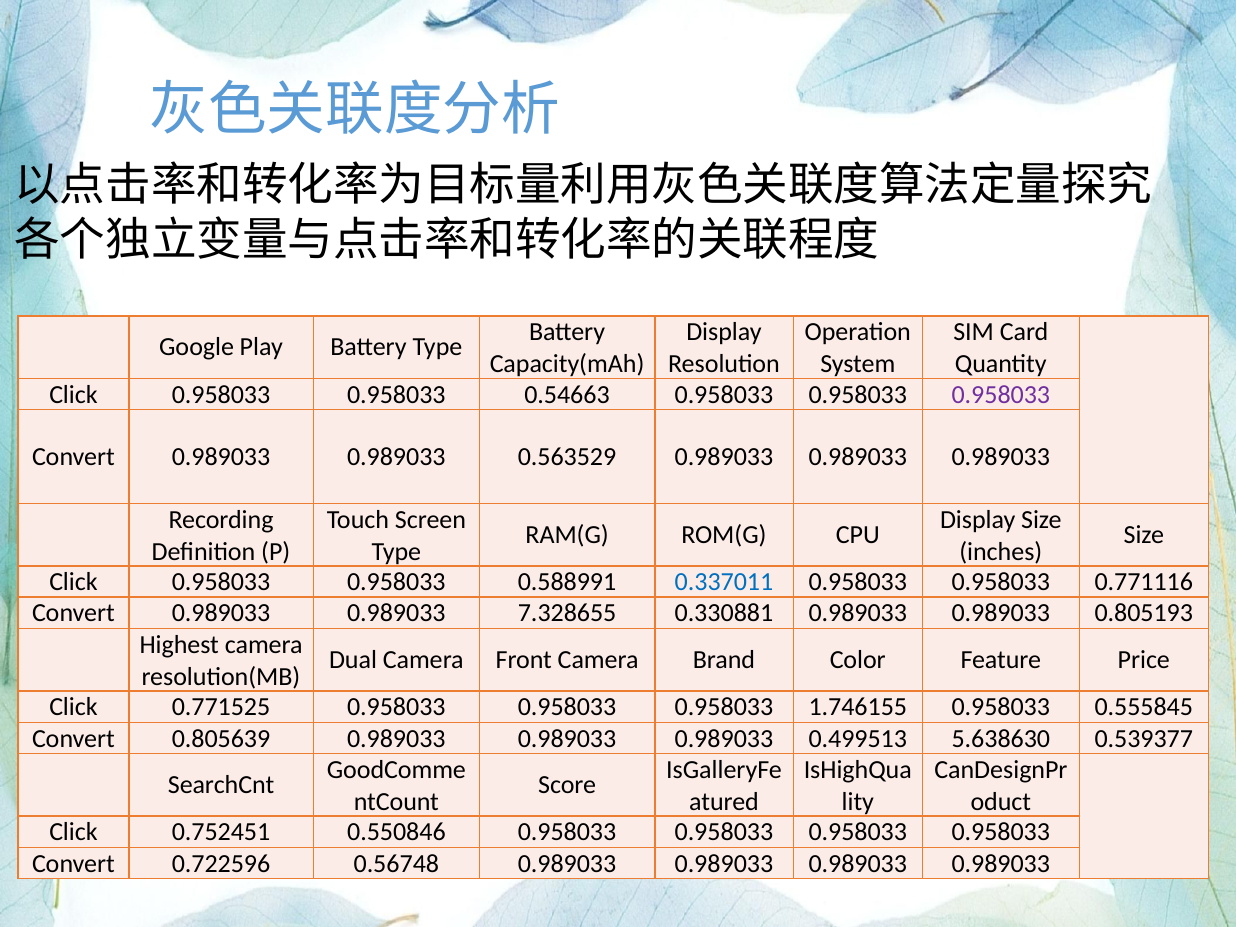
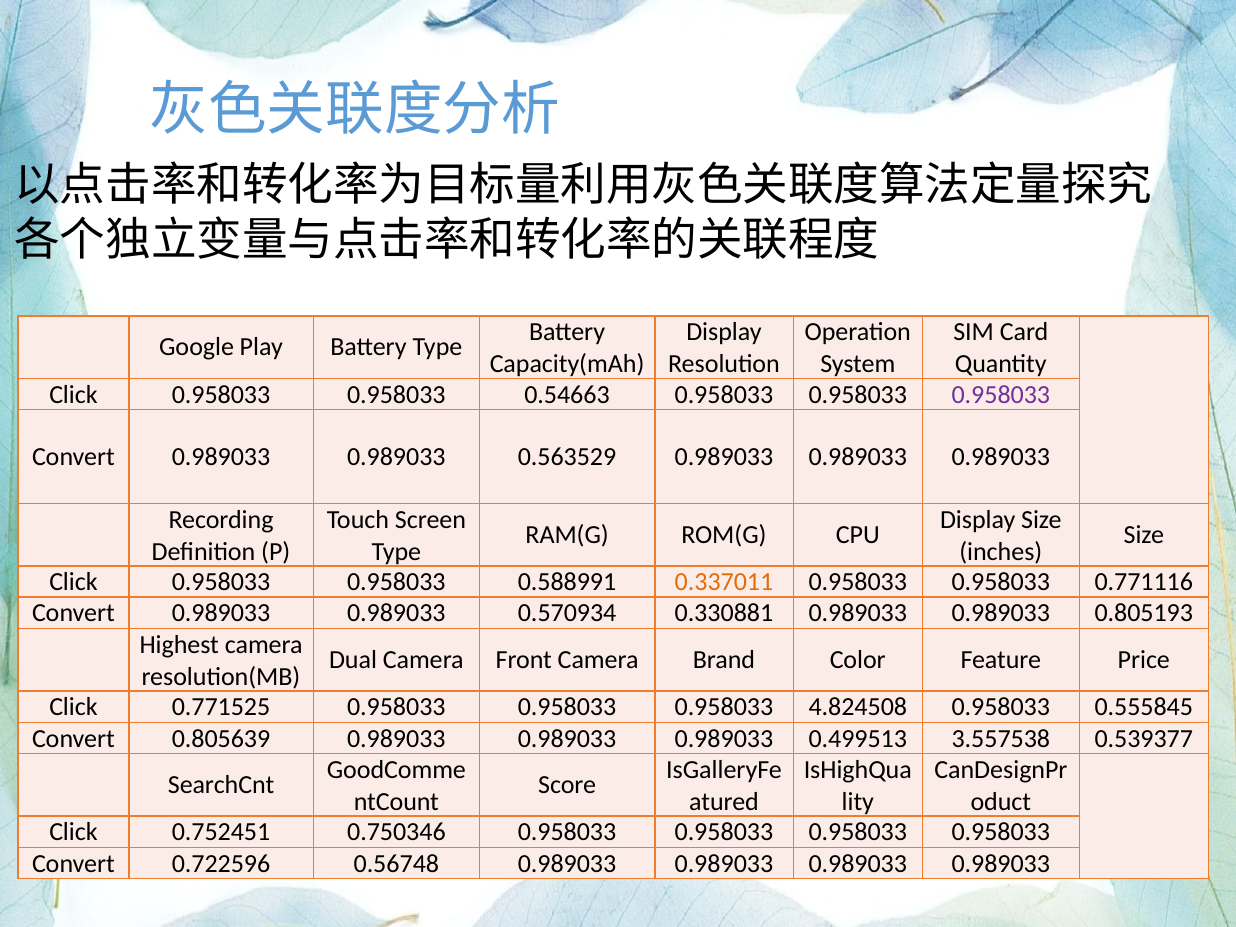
0.337011 colour: blue -> orange
7.328655: 7.328655 -> 0.570934
1.746155: 1.746155 -> 4.824508
5.638630: 5.638630 -> 3.557538
0.550846: 0.550846 -> 0.750346
